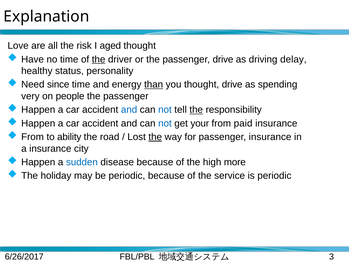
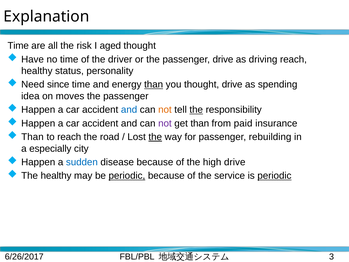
Love at (18, 46): Love -> Time
the at (99, 59) underline: present -> none
driving delay: delay -> reach
very: very -> idea
people: people -> moves
not at (165, 110) colour: blue -> orange
not at (165, 123) colour: blue -> purple
get your: your -> than
From at (33, 137): From -> Than
to ability: ability -> reach
passenger insurance: insurance -> rebuilding
a insurance: insurance -> especially
high more: more -> drive
The holiday: holiday -> healthy
periodic at (127, 176) underline: none -> present
periodic at (274, 176) underline: none -> present
